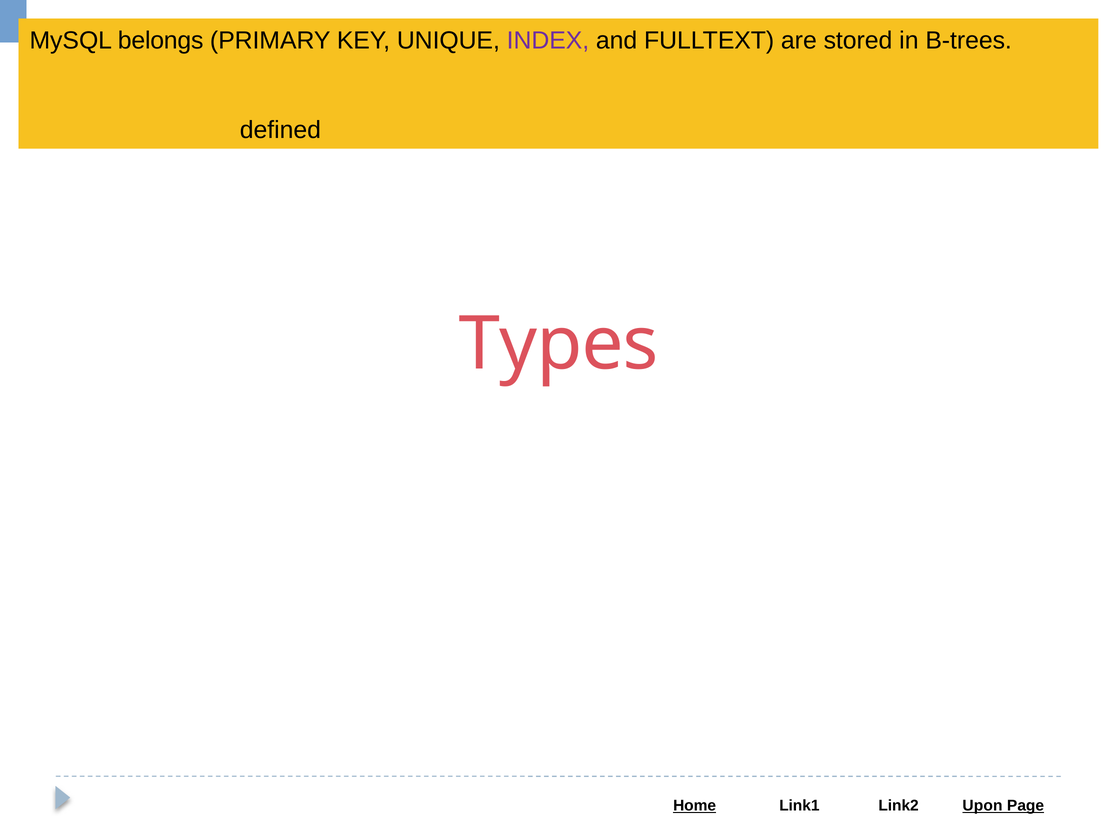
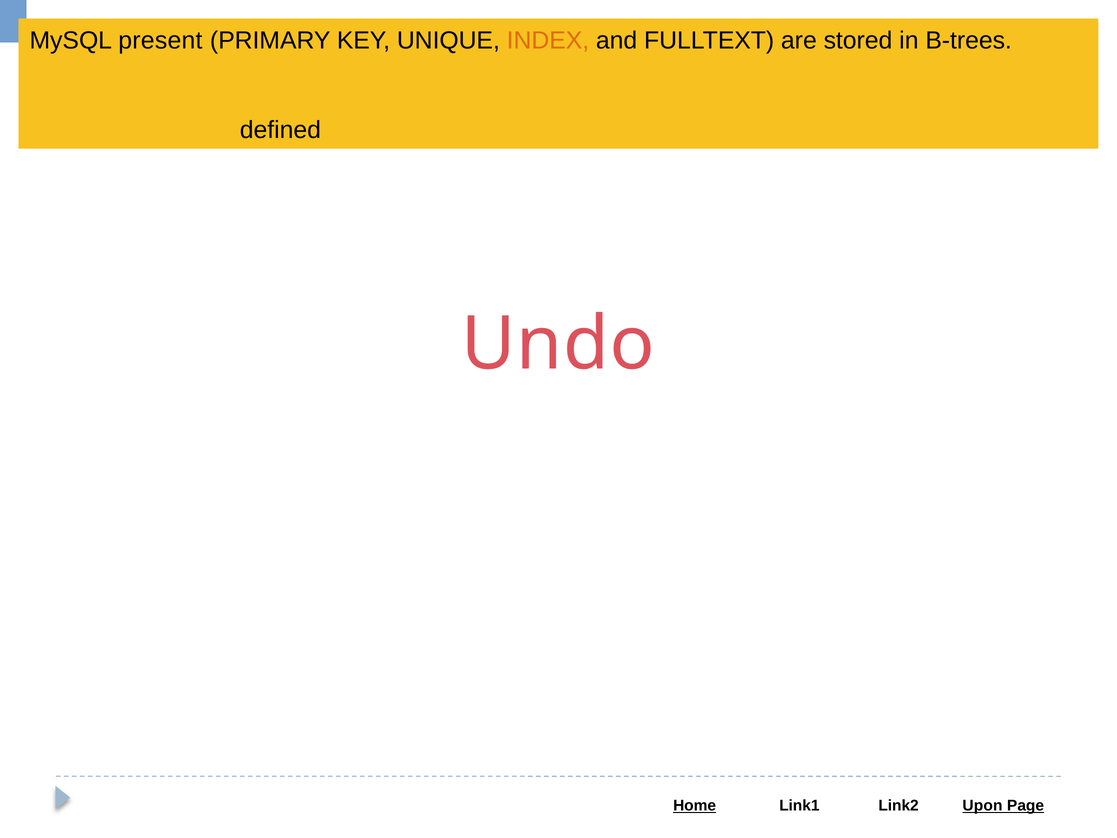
belongs: belongs -> present
INDEX colour: purple -> orange
Types: Types -> Undo
